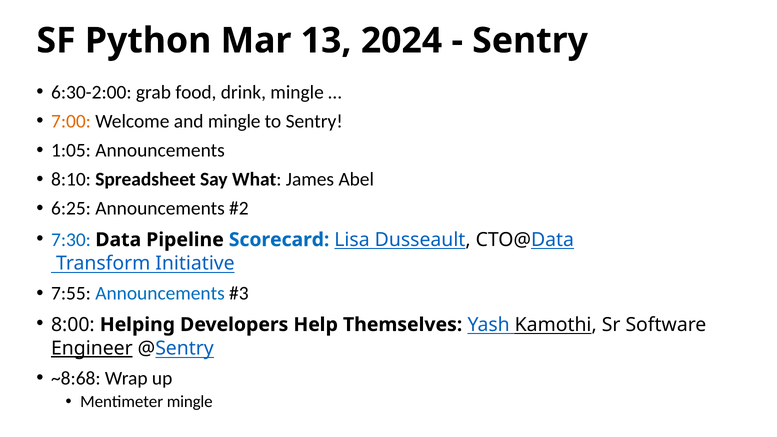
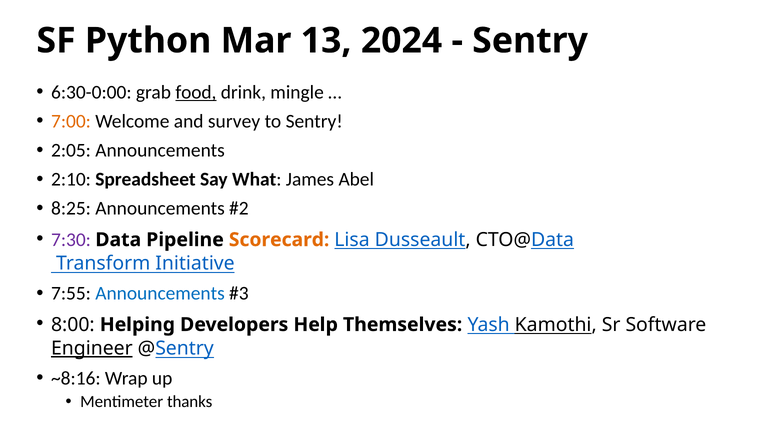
6:30-2:00: 6:30-2:00 -> 6:30-0:00
food underline: none -> present
and mingle: mingle -> survey
1:05: 1:05 -> 2:05
8:10: 8:10 -> 2:10
6:25: 6:25 -> 8:25
7:30 colour: blue -> purple
Scorecard colour: blue -> orange
~8:68: ~8:68 -> ~8:16
Mentimeter mingle: mingle -> thanks
